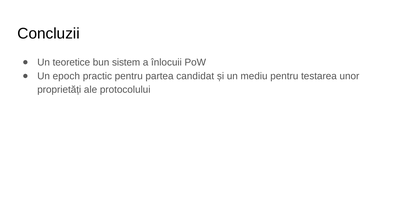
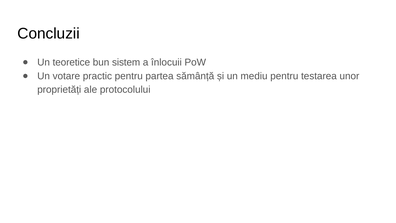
epoch: epoch -> votare
candidat: candidat -> sămânță
